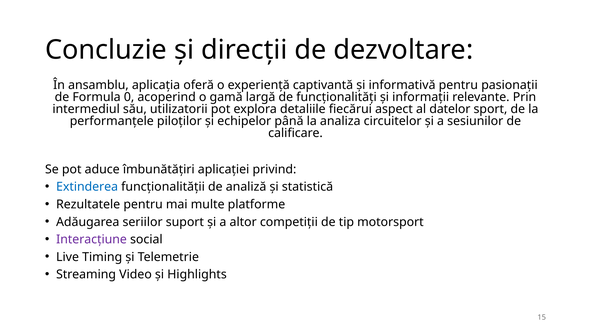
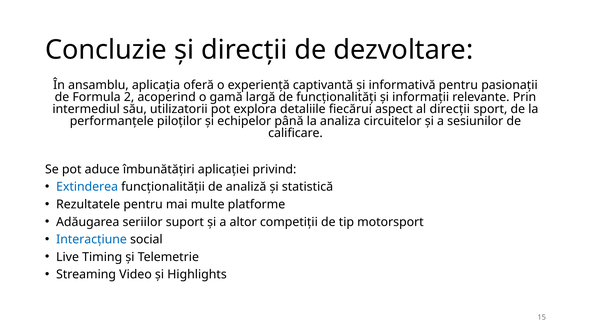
0: 0 -> 2
al datelor: datelor -> direcții
Interacțiune colour: purple -> blue
